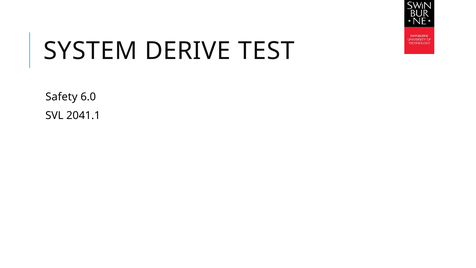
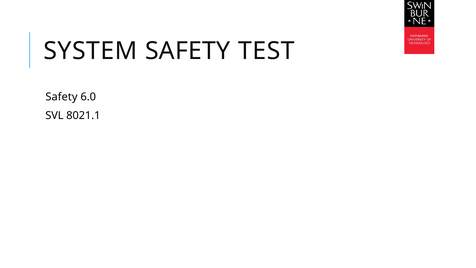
SYSTEM DERIVE: DERIVE -> SAFETY
2041.1: 2041.1 -> 8021.1
